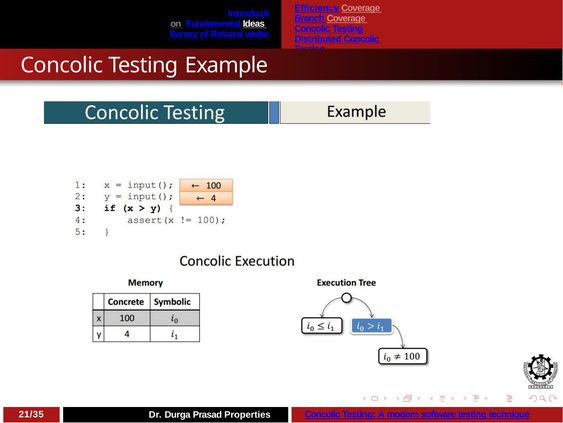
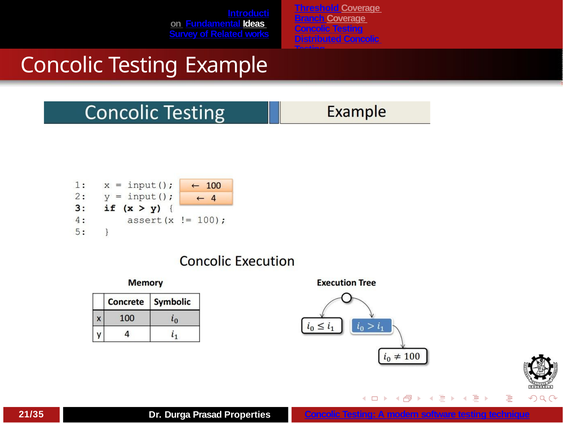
Efficiency: Efficiency -> Threshold
